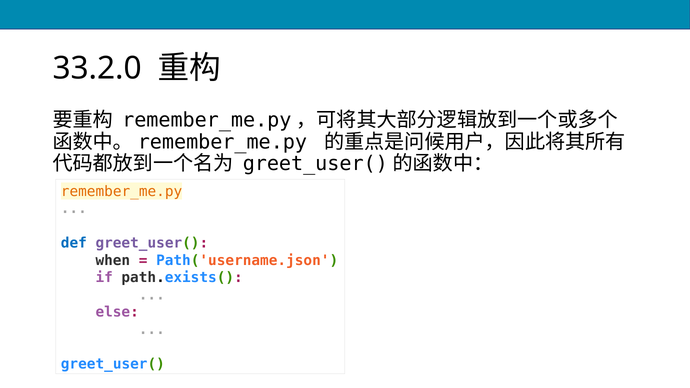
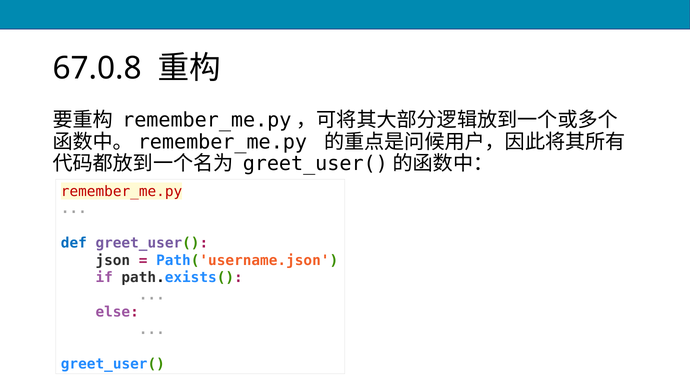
33.2.0: 33.2.0 -> 67.0.8
remember_me.py colour: orange -> red
when: when -> json
